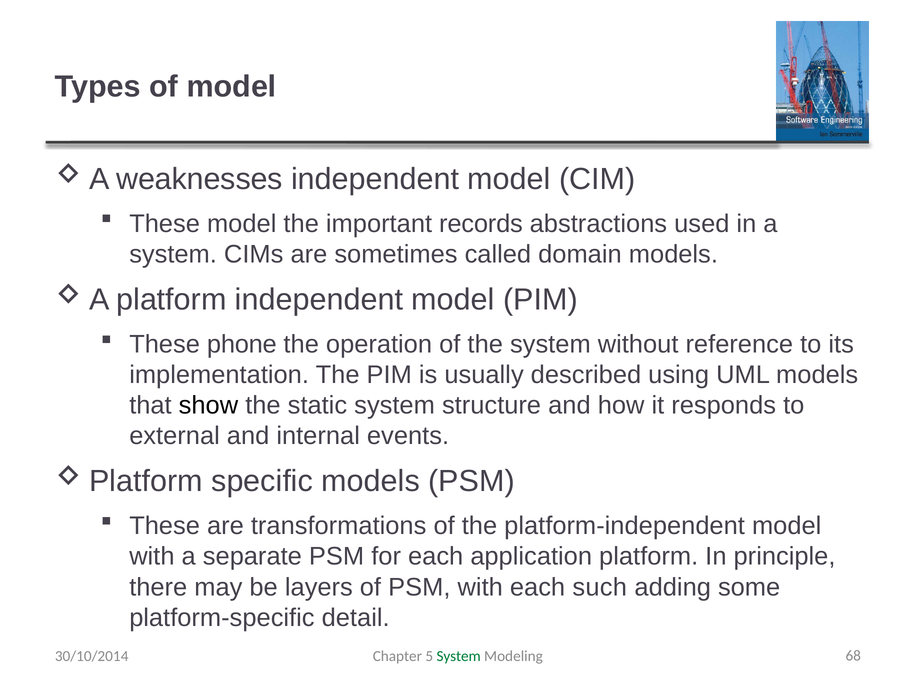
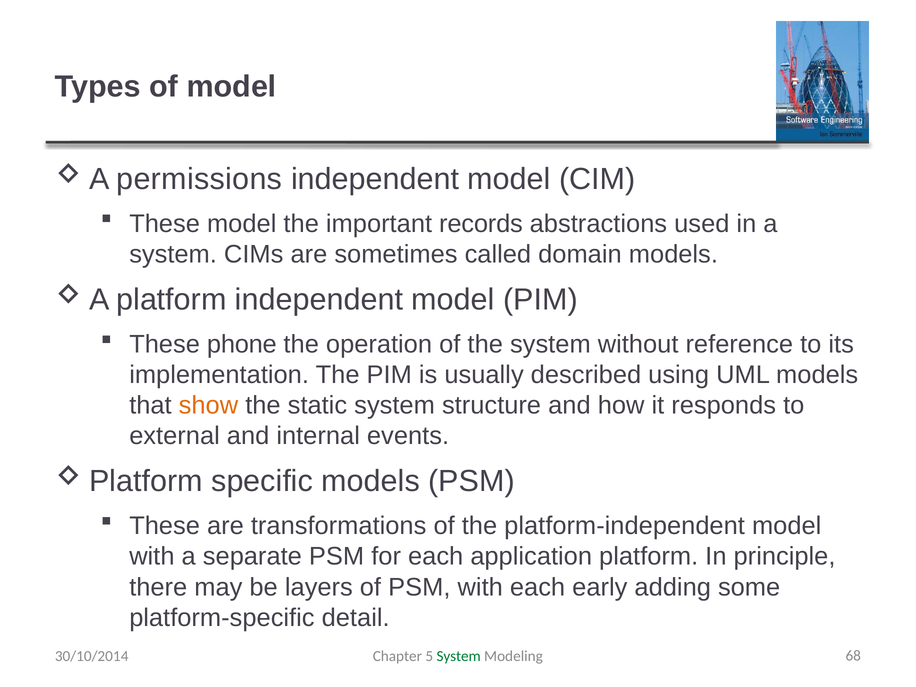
weaknesses: weaknesses -> permissions
show colour: black -> orange
such: such -> early
